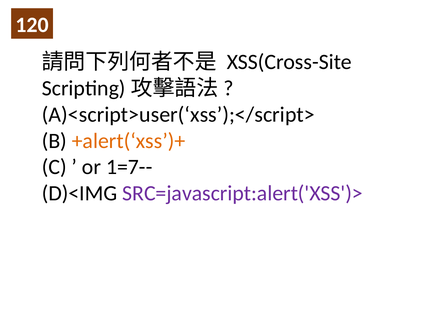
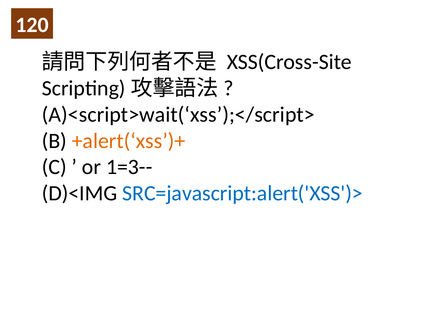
A)<script>user(‘xss’);</script>: A)<script>user(‘xss’);</script> -> A)<script>wait(‘xss’);</script>
1=7--: 1=7-- -> 1=3--
SRC=javascript:alert('XSS')> colour: purple -> blue
